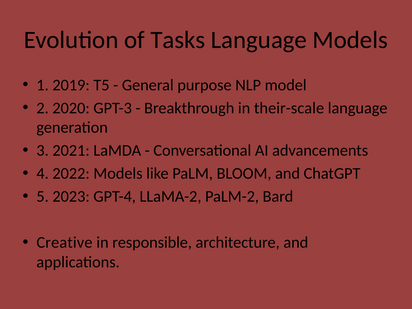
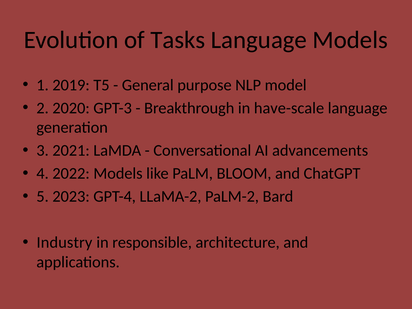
their-scale: their-scale -> have-scale
Creative: Creative -> Industry
